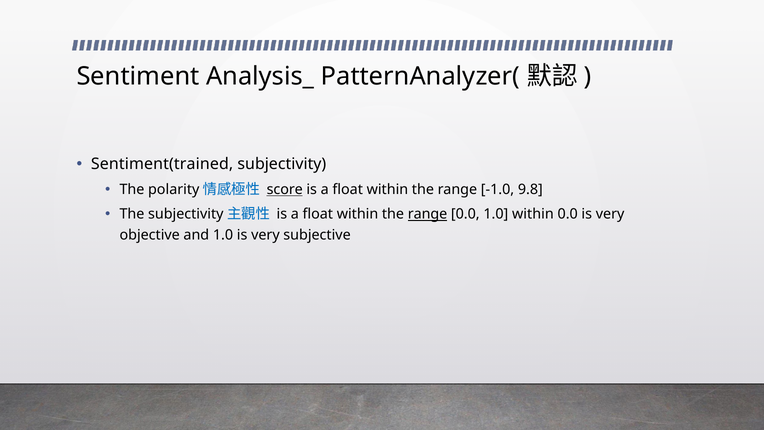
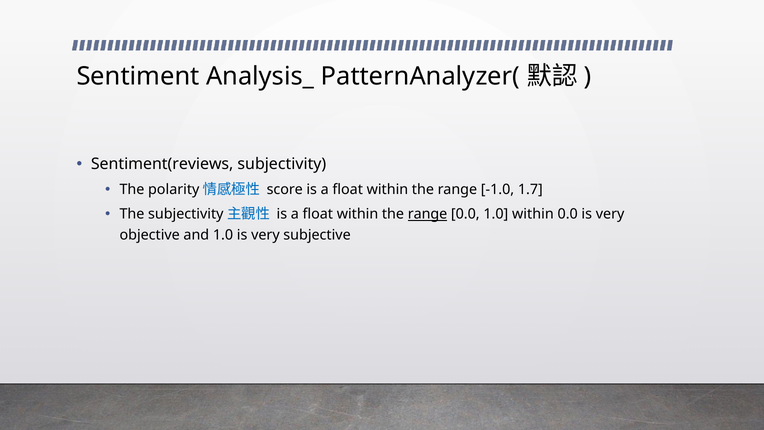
Sentiment(trained: Sentiment(trained -> Sentiment(reviews
score underline: present -> none
9.8: 9.8 -> 1.7
